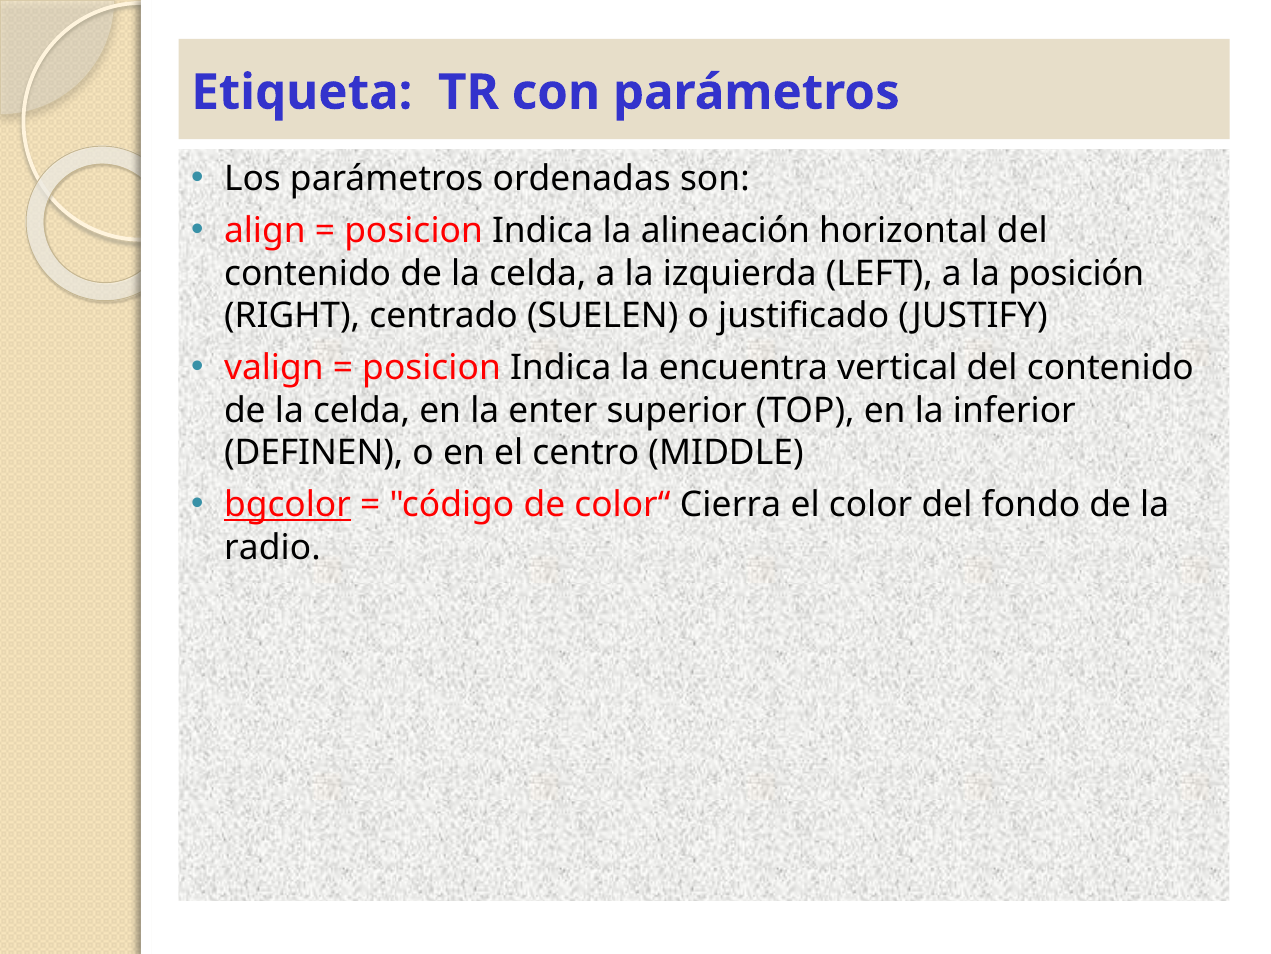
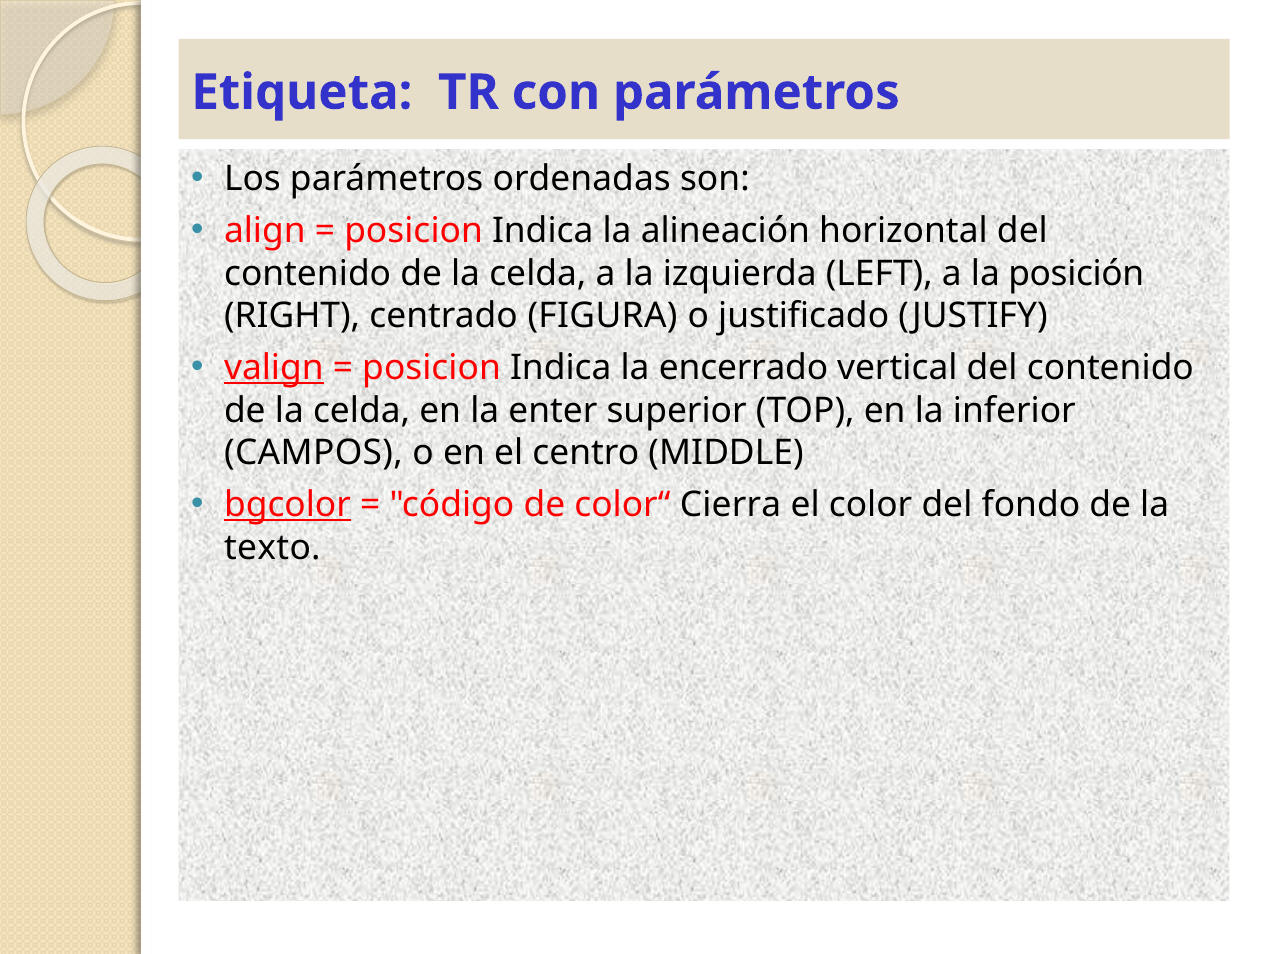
SUELEN: SUELEN -> FIGURA
valign underline: none -> present
encuentra: encuentra -> encerrado
DEFINEN: DEFINEN -> CAMPOS
radio: radio -> texto
